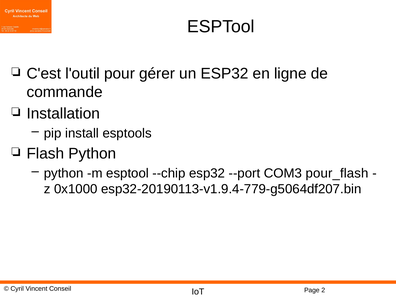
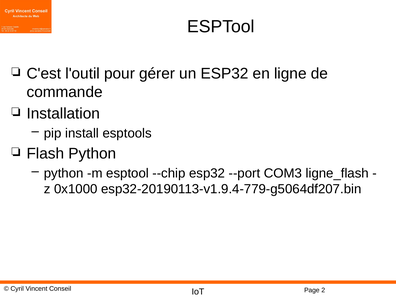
pour_flash: pour_flash -> ligne_flash
